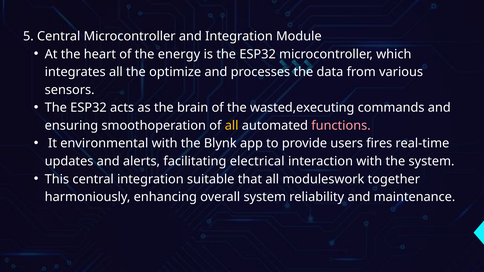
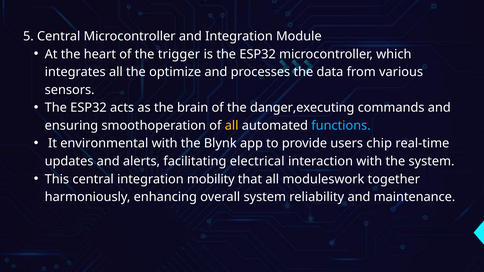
energy: energy -> trigger
wasted,executing: wasted,executing -> danger,executing
functions colour: pink -> light blue
fires: fires -> chip
suitable: suitable -> mobility
